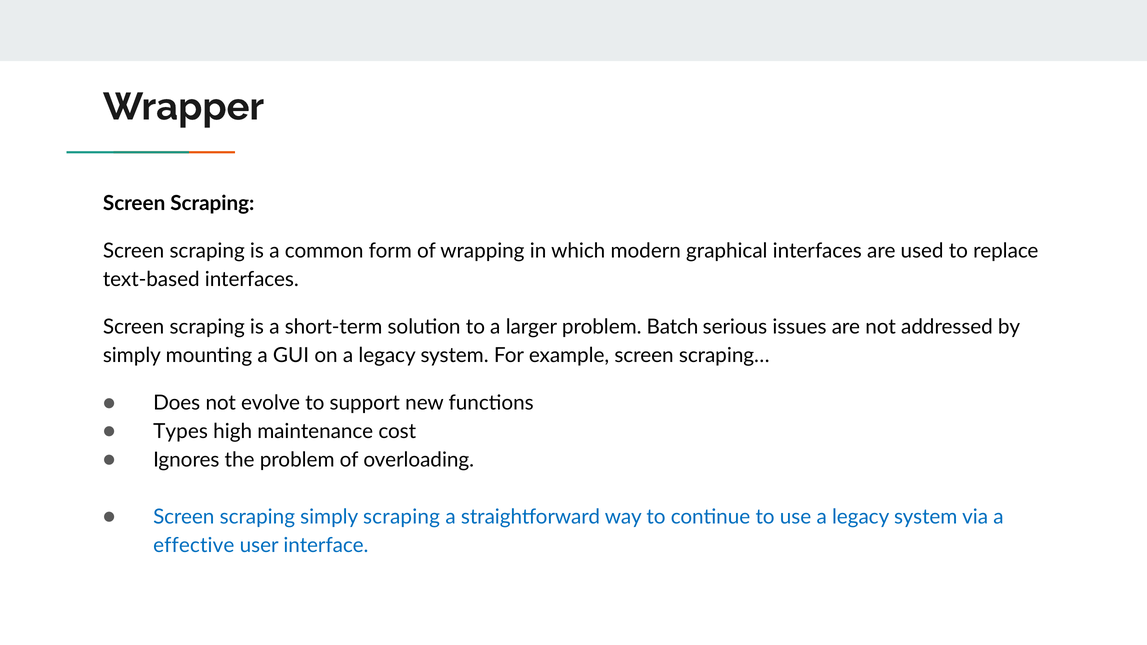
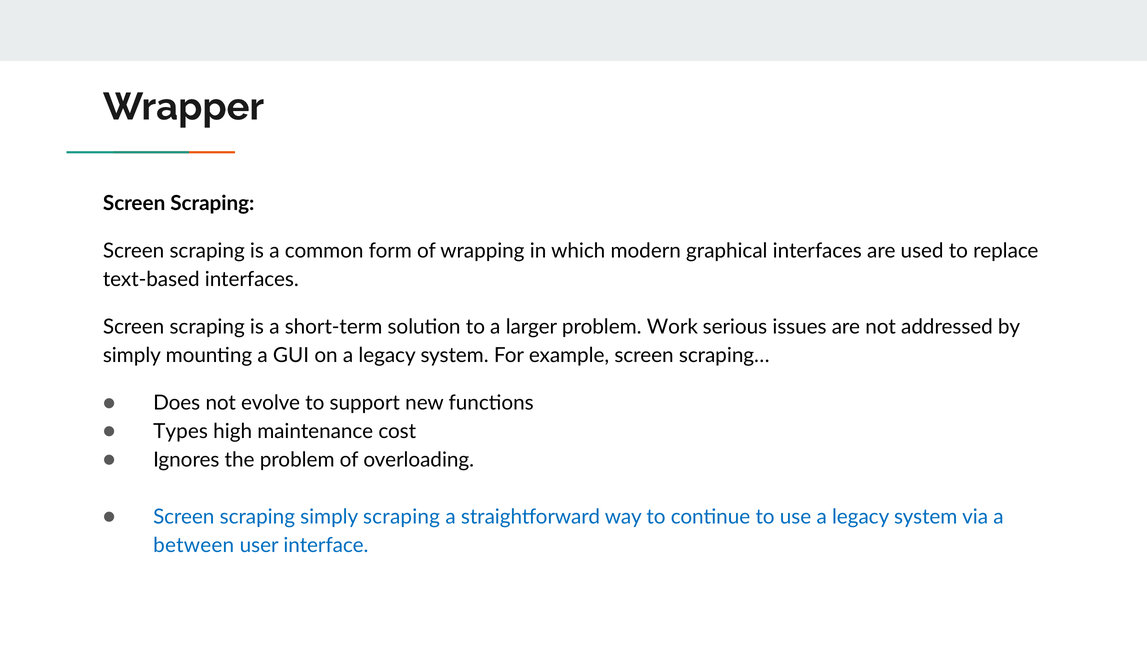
Batch: Batch -> Work
effective: effective -> between
